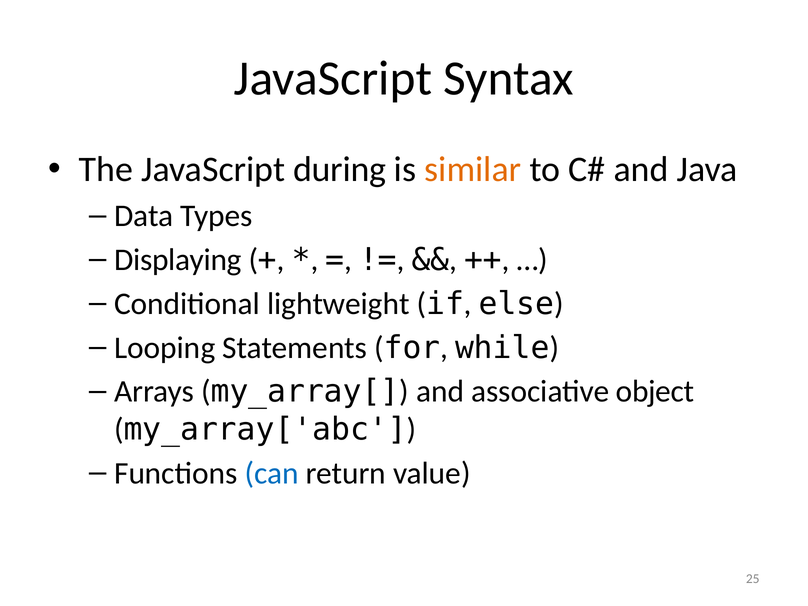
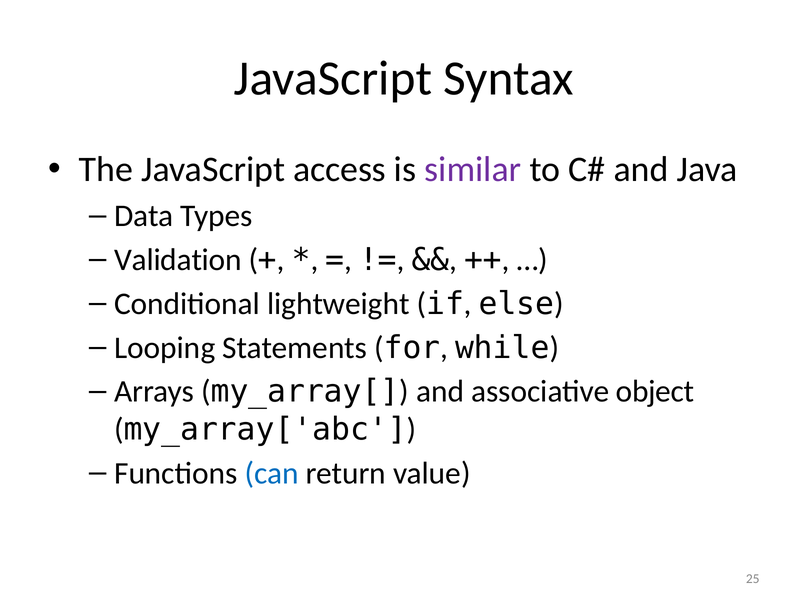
during: during -> access
similar colour: orange -> purple
Displaying: Displaying -> Validation
